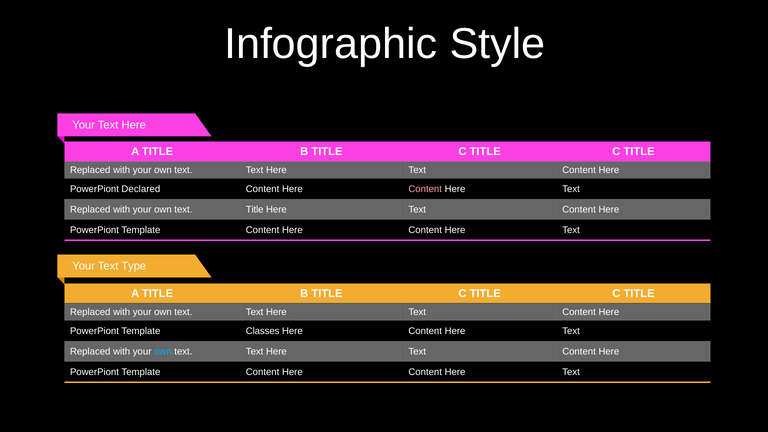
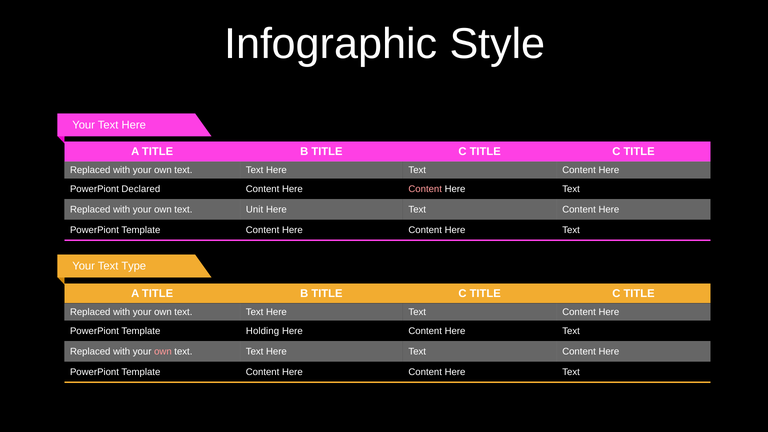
text Title: Title -> Unit
Classes: Classes -> Holding
own at (163, 352) colour: light blue -> pink
